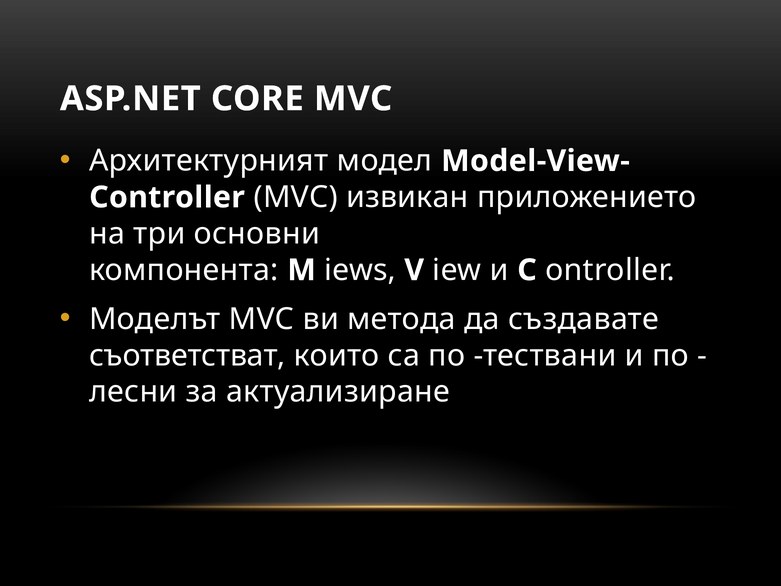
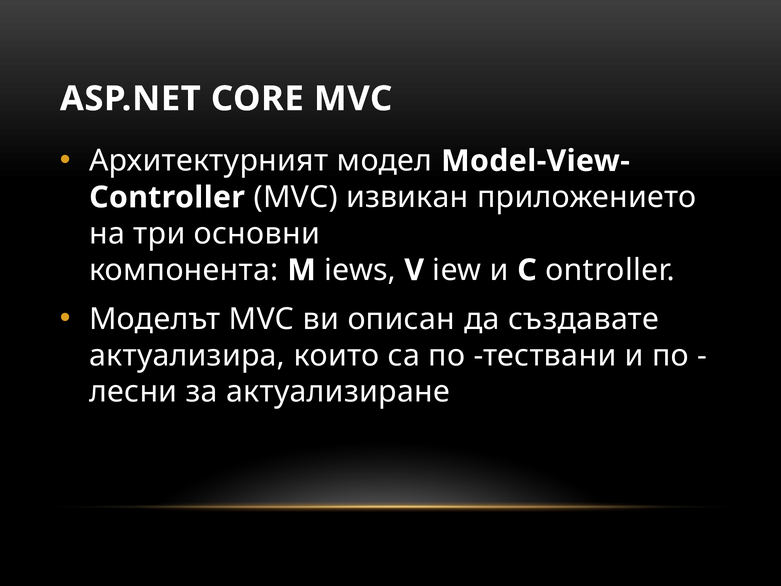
метода: метода -> описан
съответстват: съответстват -> актуализира
